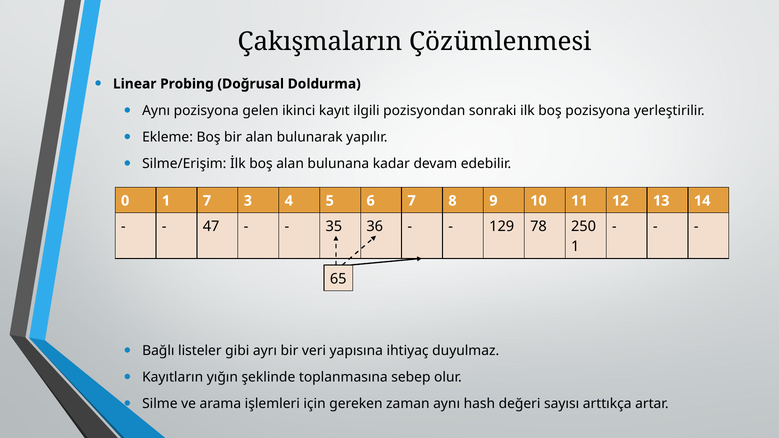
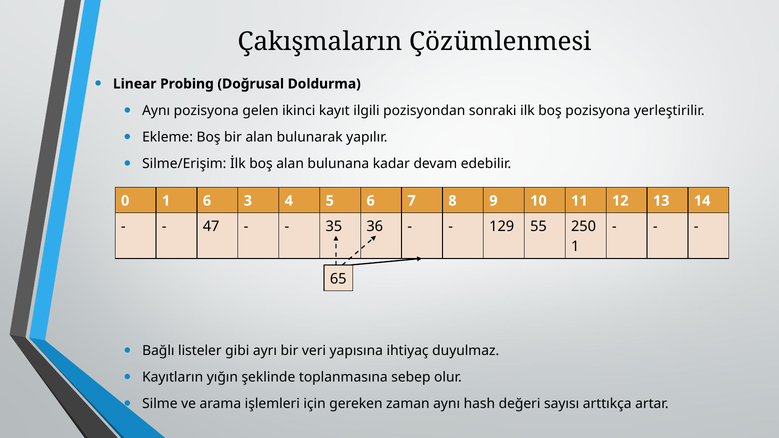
1 7: 7 -> 6
78: 78 -> 55
